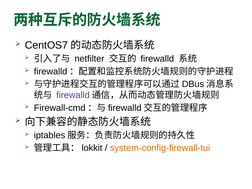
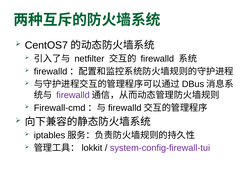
system-config-firewall-tui colour: orange -> purple
